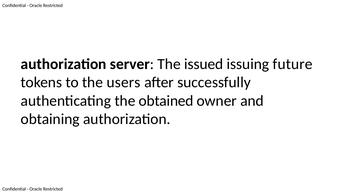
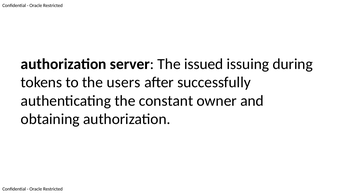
future: future -> during
obtained: obtained -> constant
